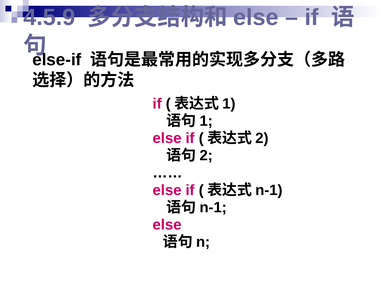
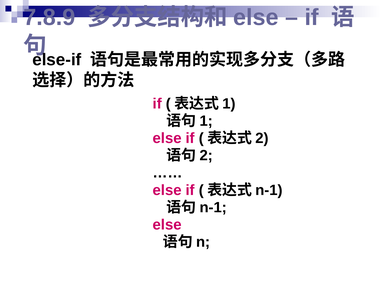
4.5.9: 4.5.9 -> 7.8.9
